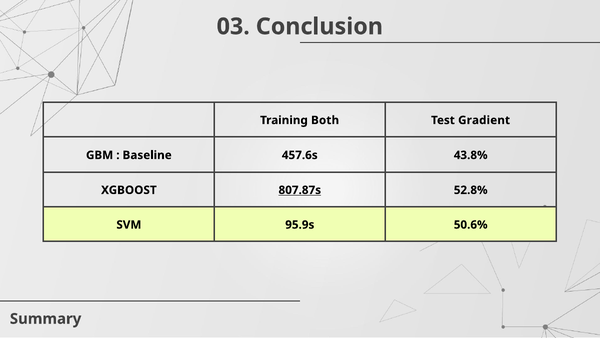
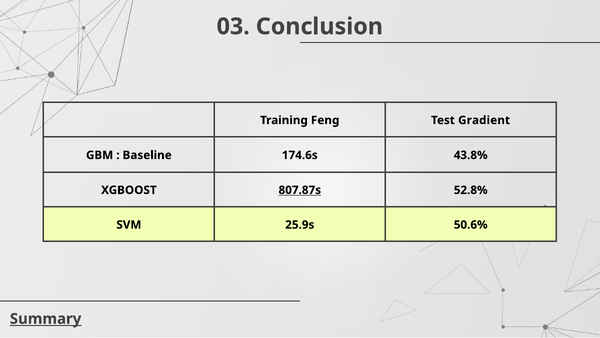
Both: Both -> Feng
457.6s: 457.6s -> 174.6s
95.9s: 95.9s -> 25.9s
Summary underline: none -> present
